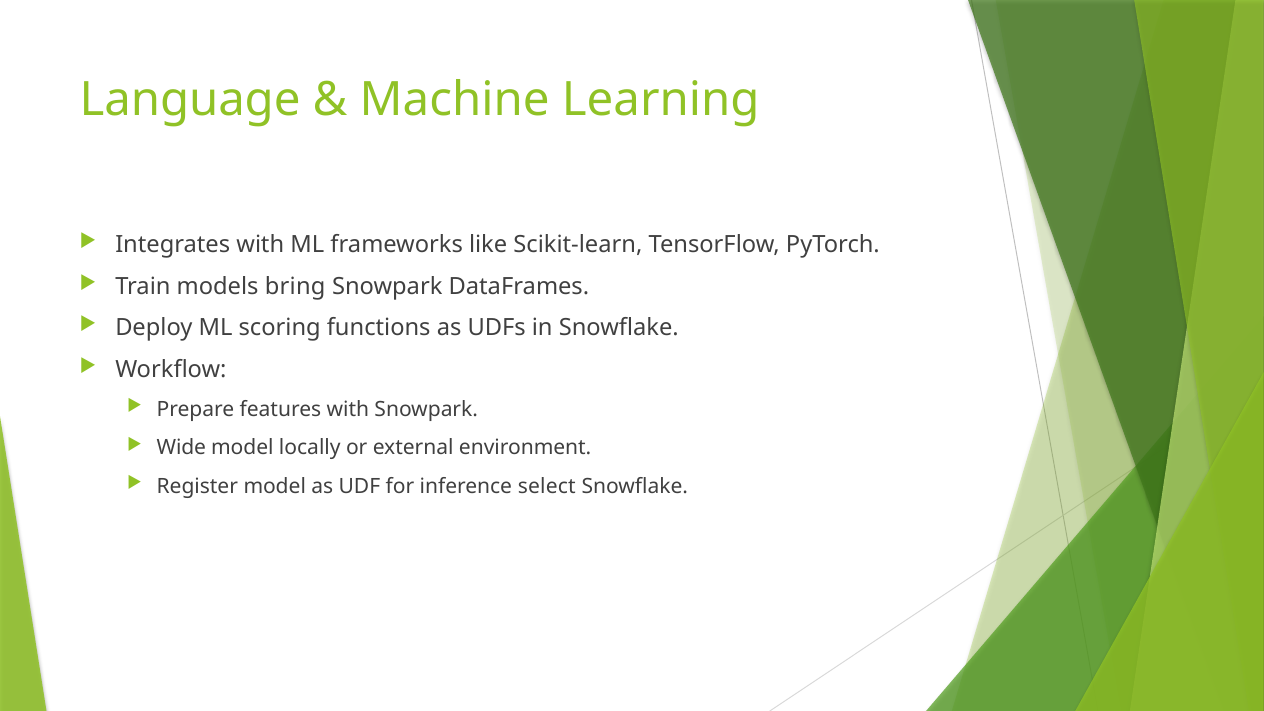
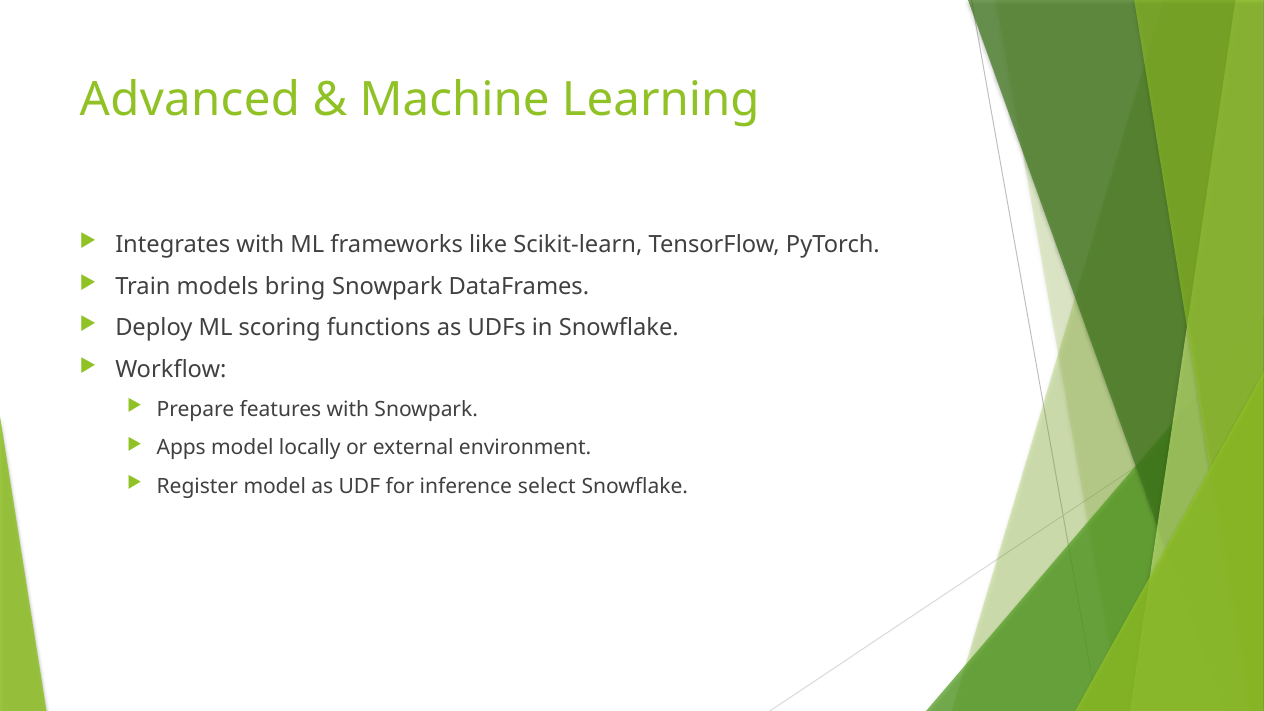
Language: Language -> Advanced
Wide: Wide -> Apps
